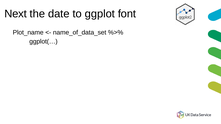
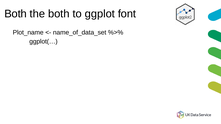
Next at (16, 14): Next -> Both
the date: date -> both
